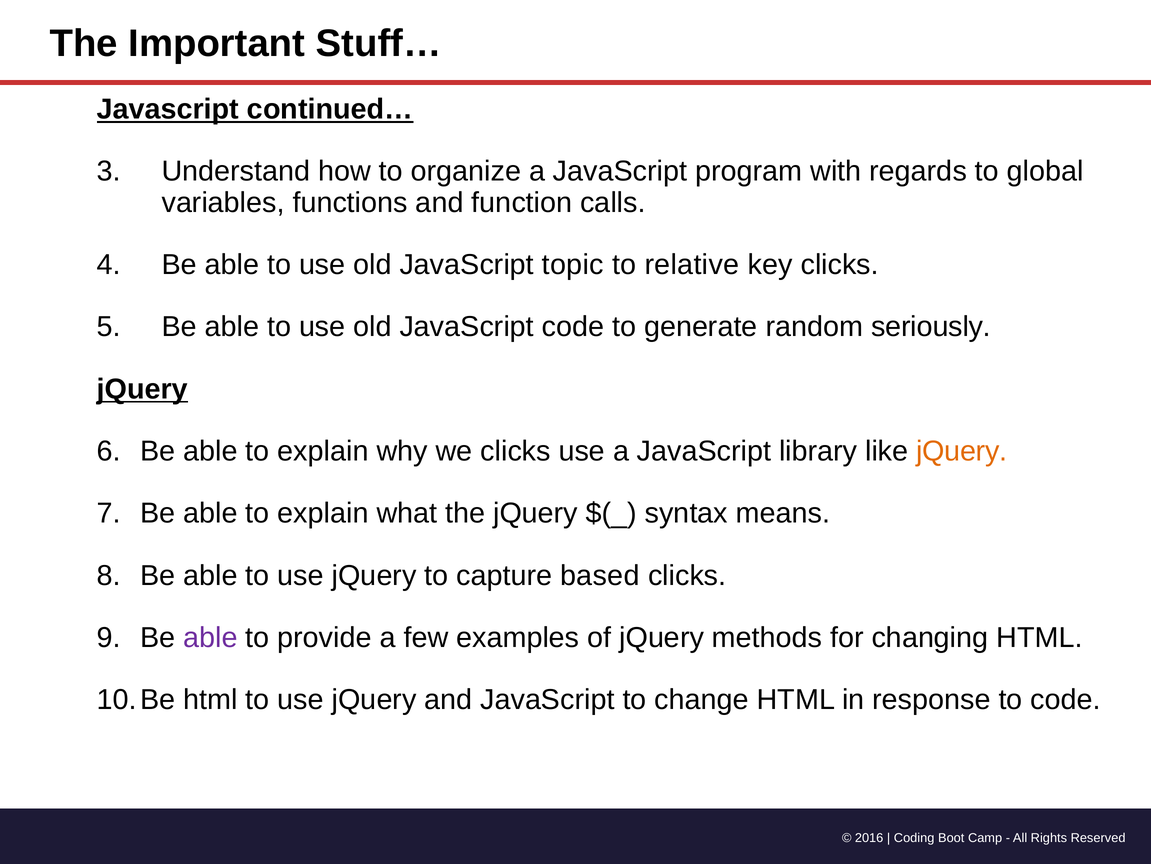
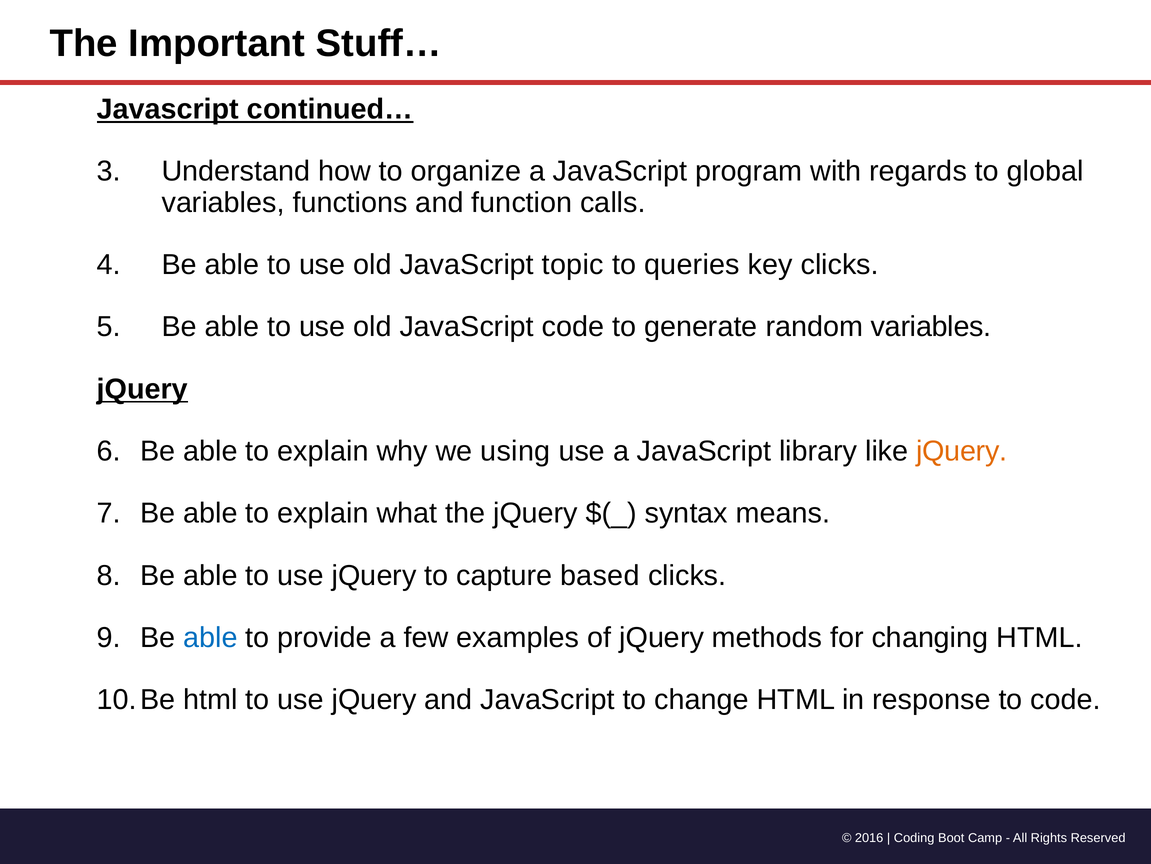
relative: relative -> queries
random seriously: seriously -> variables
we clicks: clicks -> using
able at (210, 637) colour: purple -> blue
